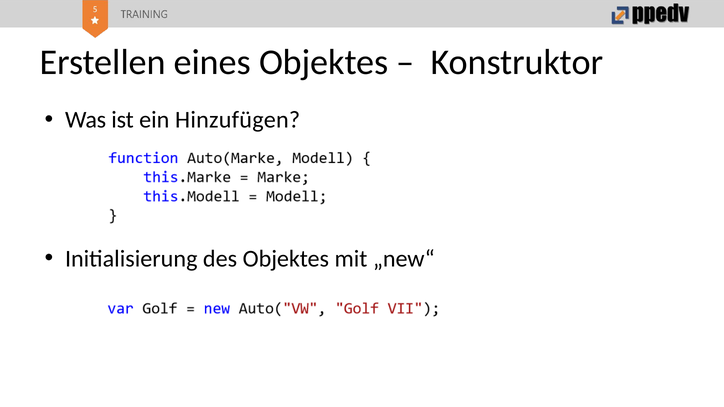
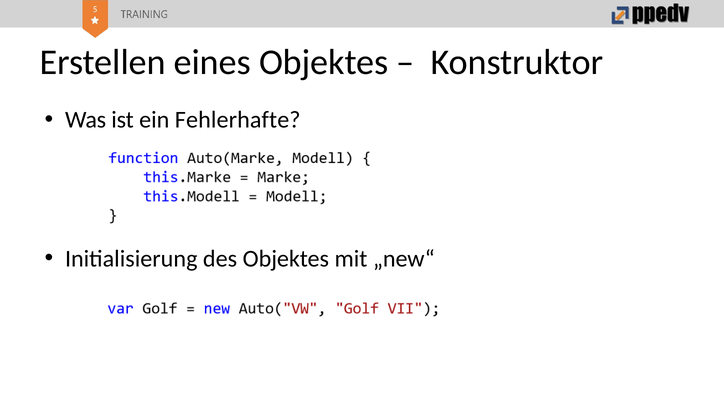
Hinzufügen: Hinzufügen -> Fehlerhafte
